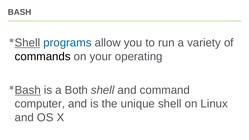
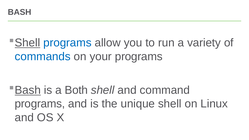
commands colour: black -> blue
your operating: operating -> programs
computer at (40, 104): computer -> programs
